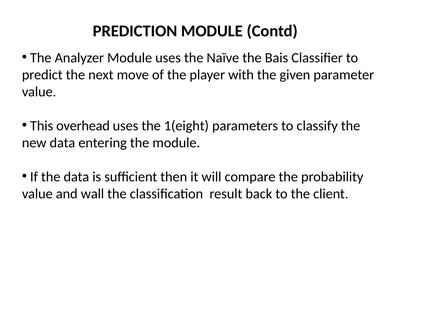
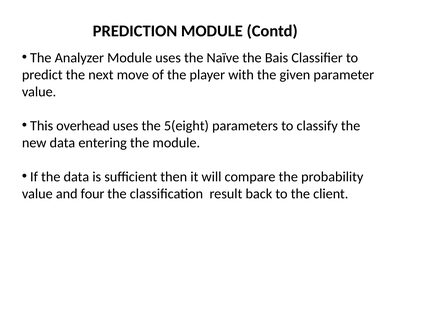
1(eight: 1(eight -> 5(eight
wall: wall -> four
